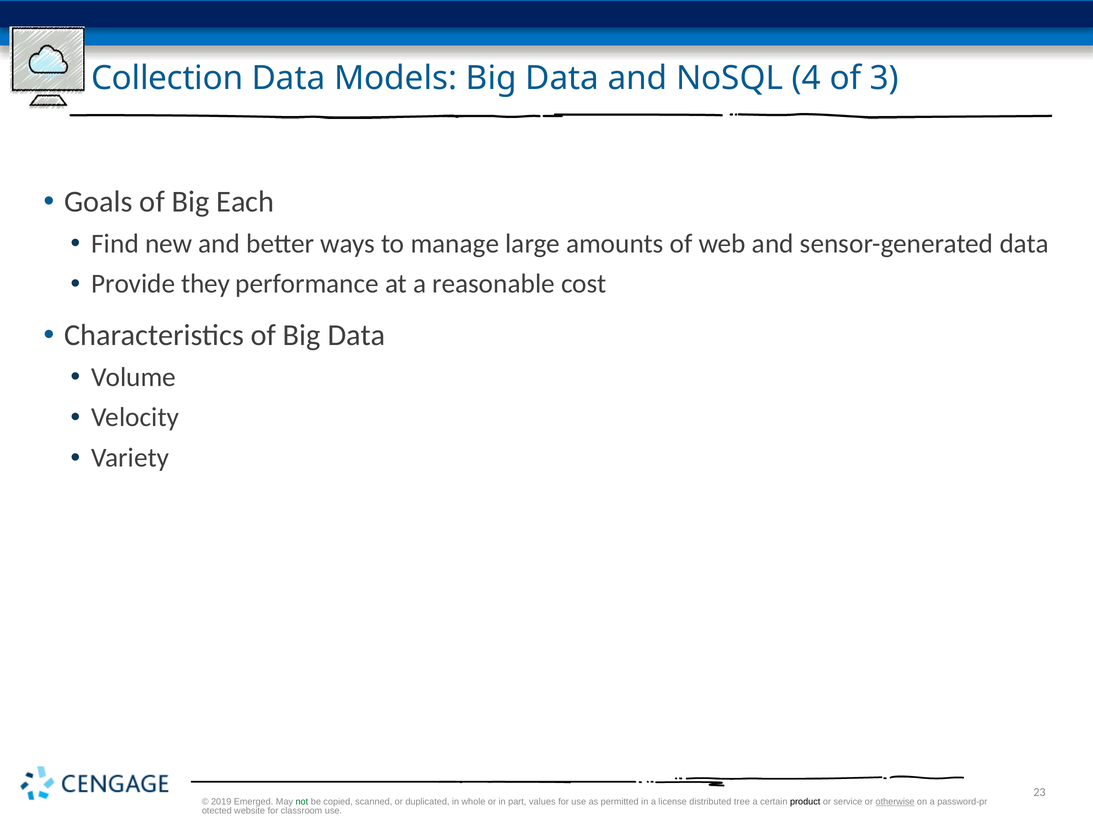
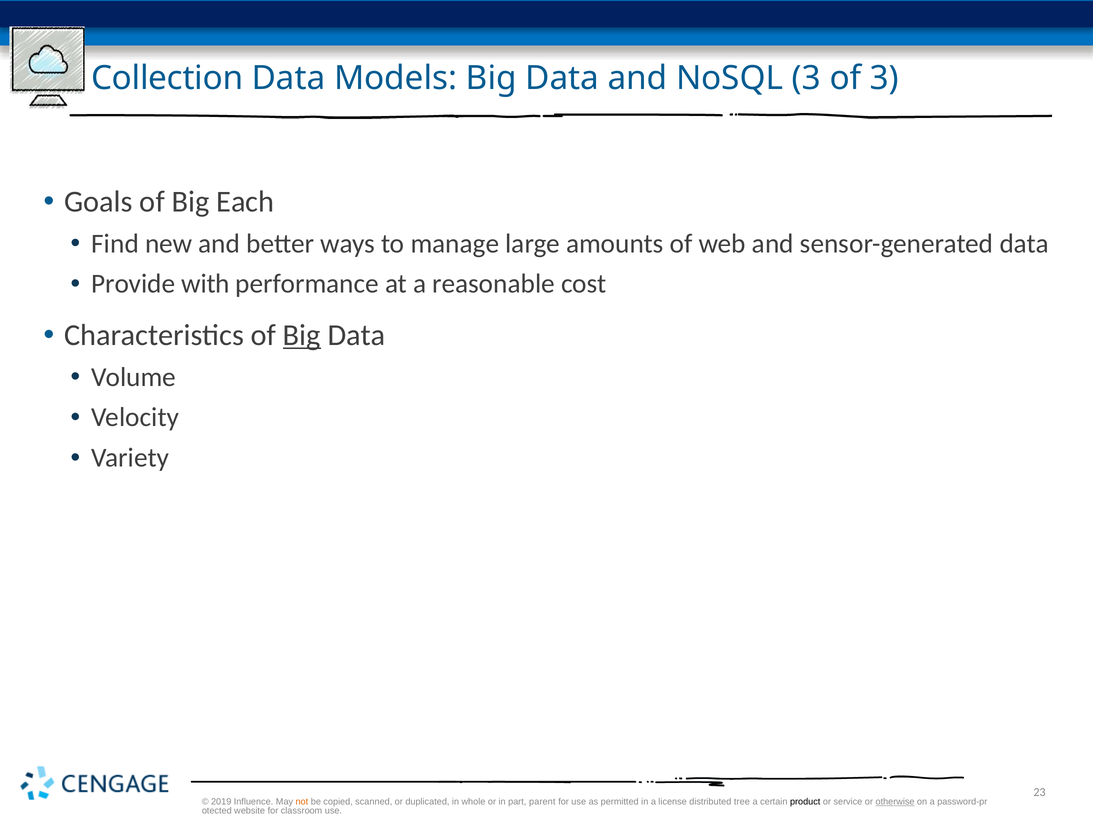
NoSQL 4: 4 -> 3
they: they -> with
Big at (302, 335) underline: none -> present
Emerged: Emerged -> Influence
not colour: green -> orange
values: values -> parent
